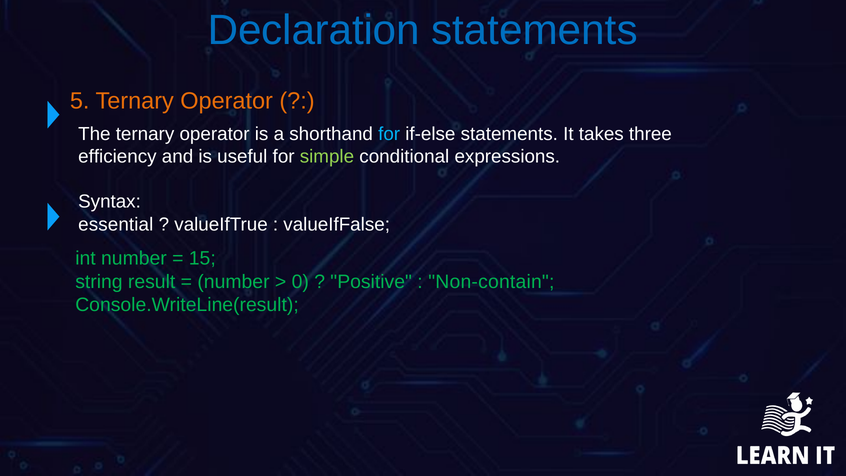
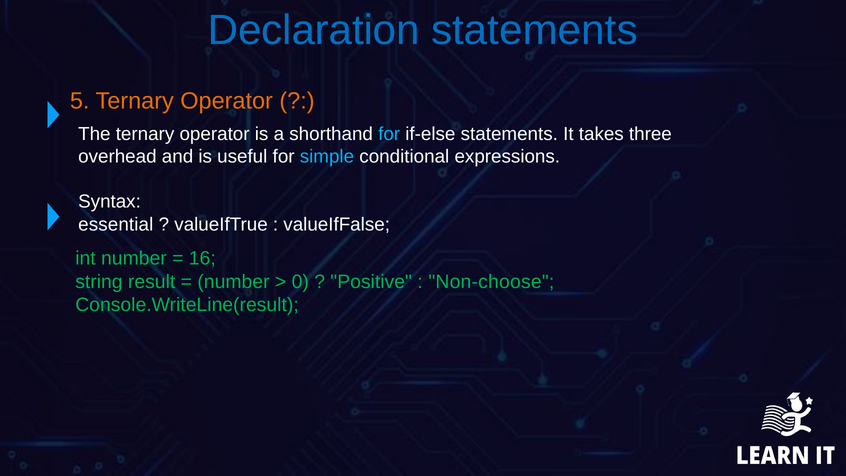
efficiency: efficiency -> overhead
simple colour: light green -> light blue
15: 15 -> 16
Non-contain: Non-contain -> Non-choose
